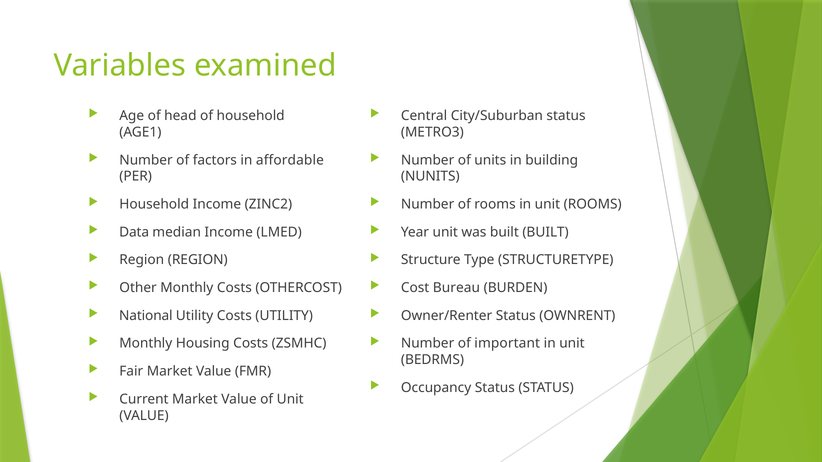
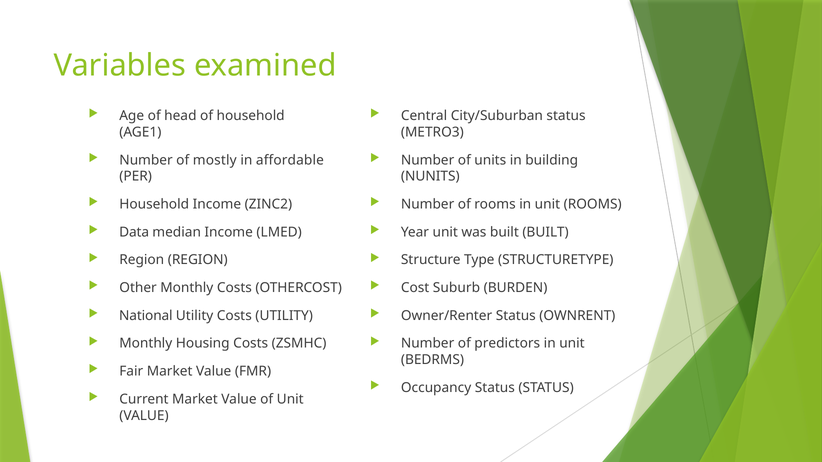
factors: factors -> mostly
Bureau: Bureau -> Suburb
important: important -> predictors
